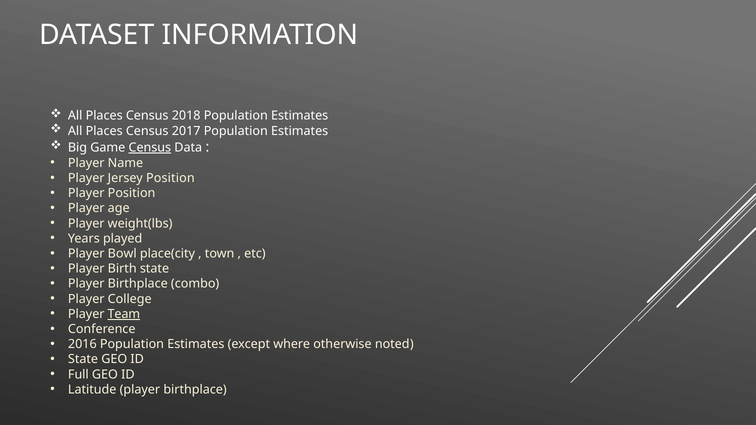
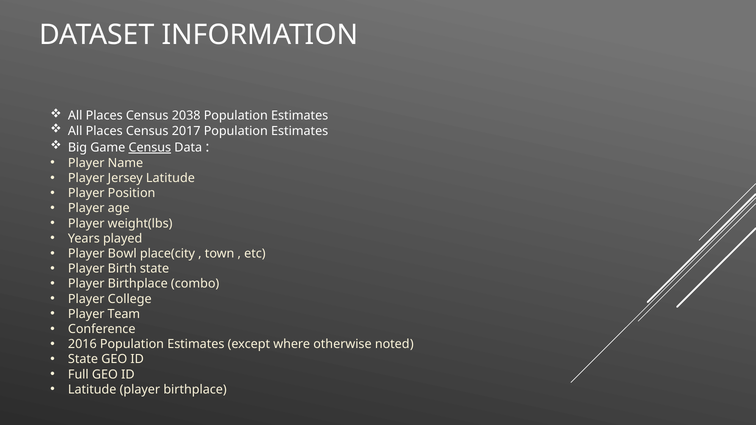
2018: 2018 -> 2038
Jersey Position: Position -> Latitude
Team underline: present -> none
